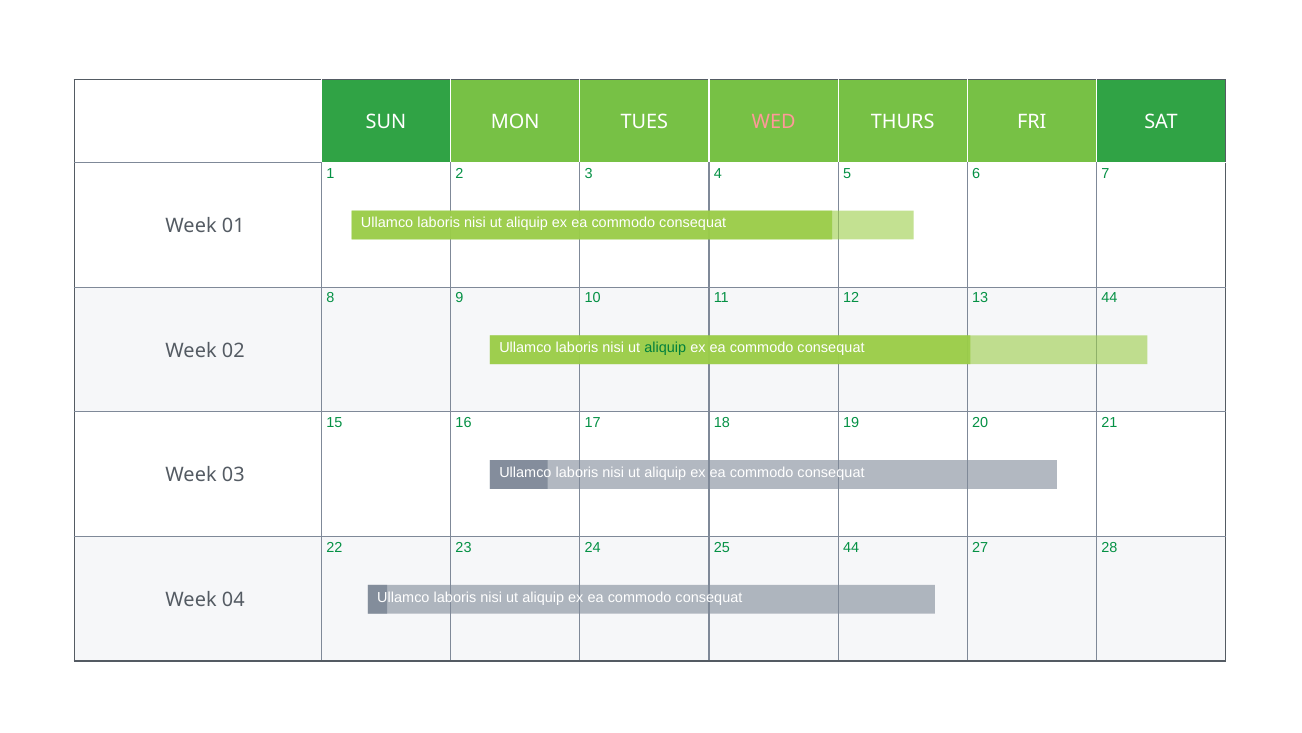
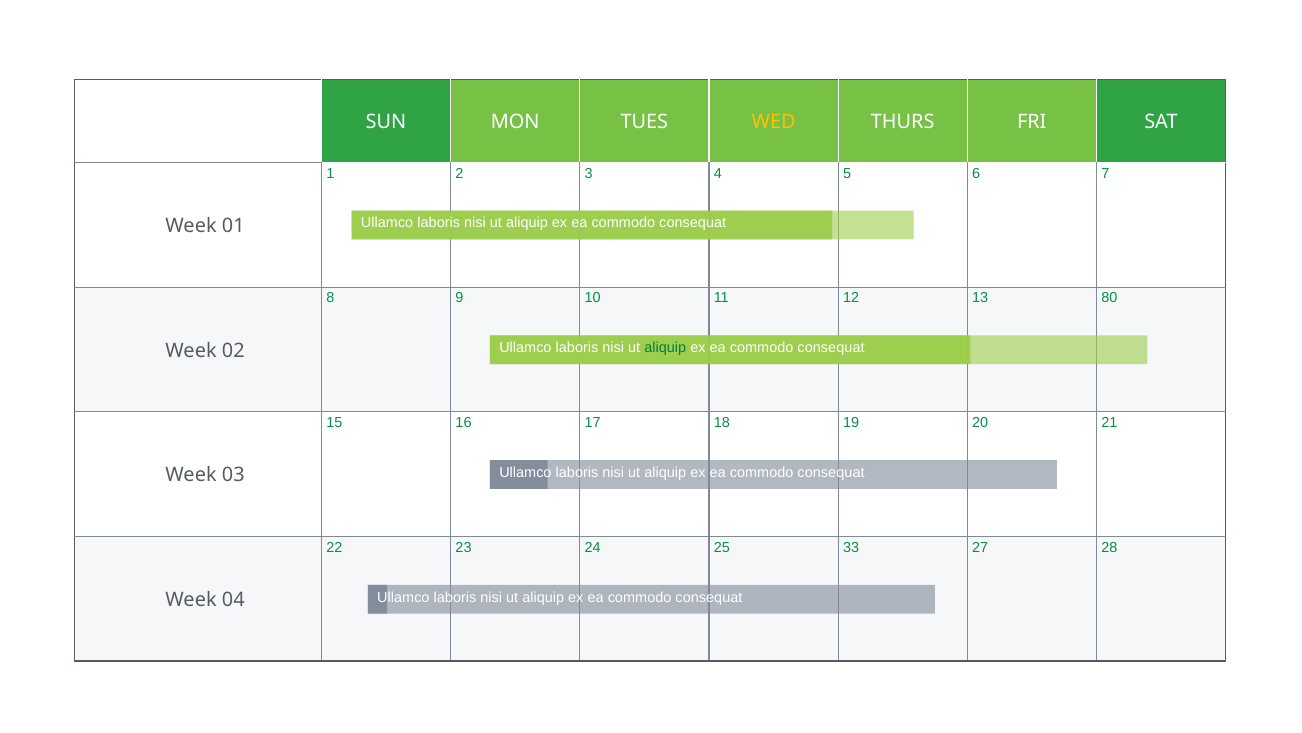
WED colour: pink -> yellow
13 44: 44 -> 80
25 44: 44 -> 33
